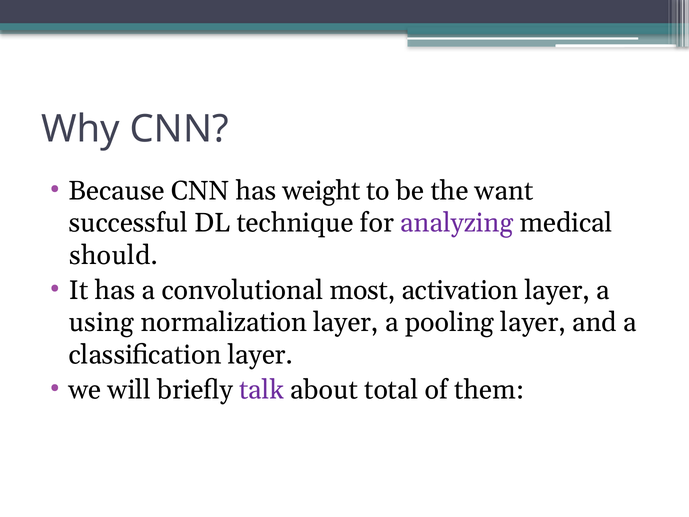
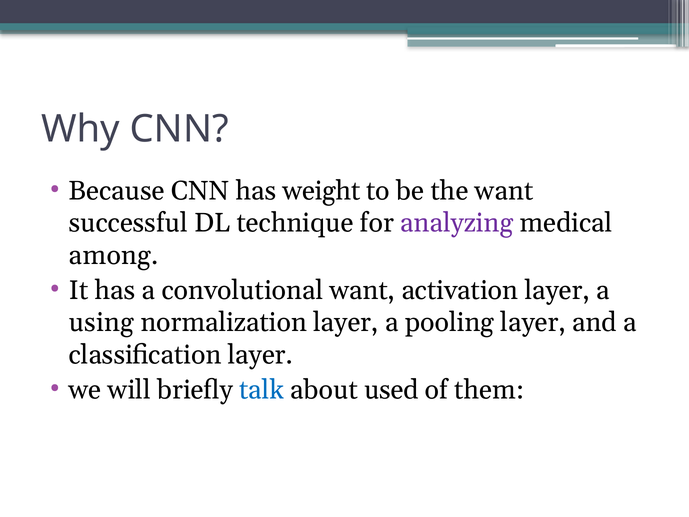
should: should -> among
convolutional most: most -> want
talk colour: purple -> blue
total: total -> used
